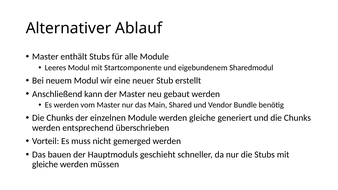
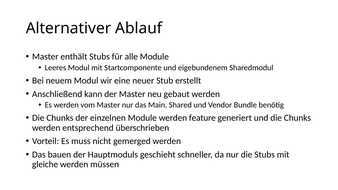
werden gleiche: gleiche -> feature
